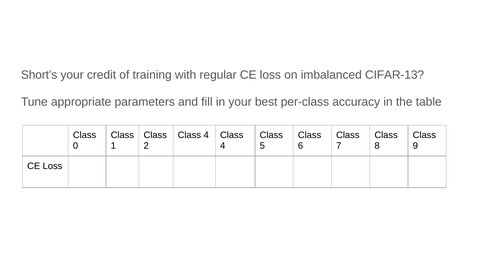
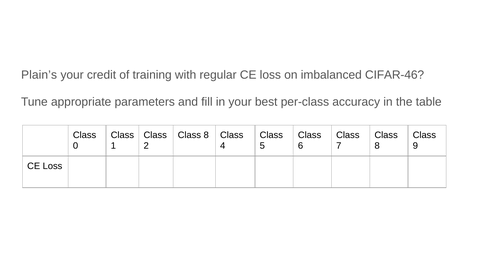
Short’s: Short’s -> Plain’s
CIFAR-13: CIFAR-13 -> CIFAR-46
4 at (206, 135): 4 -> 8
